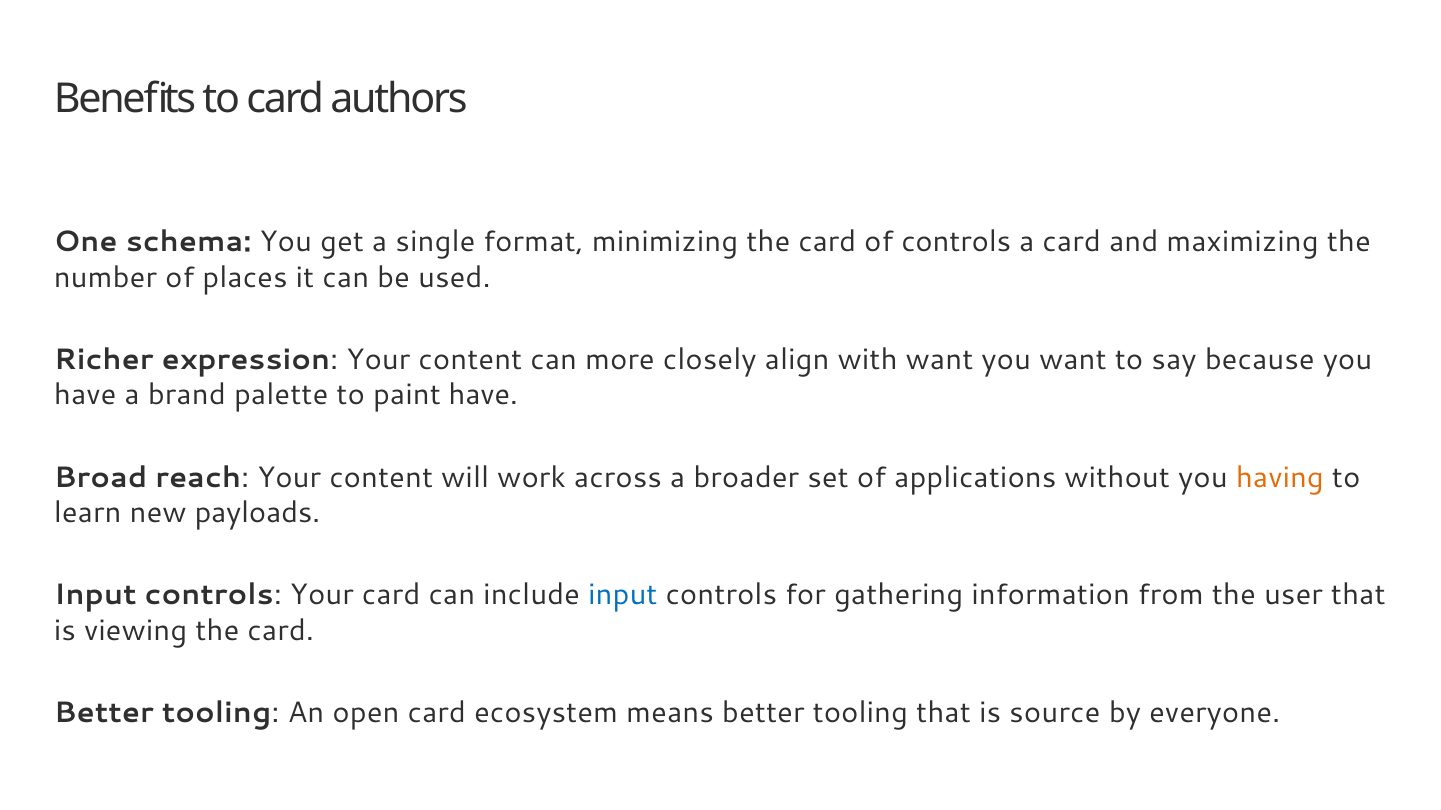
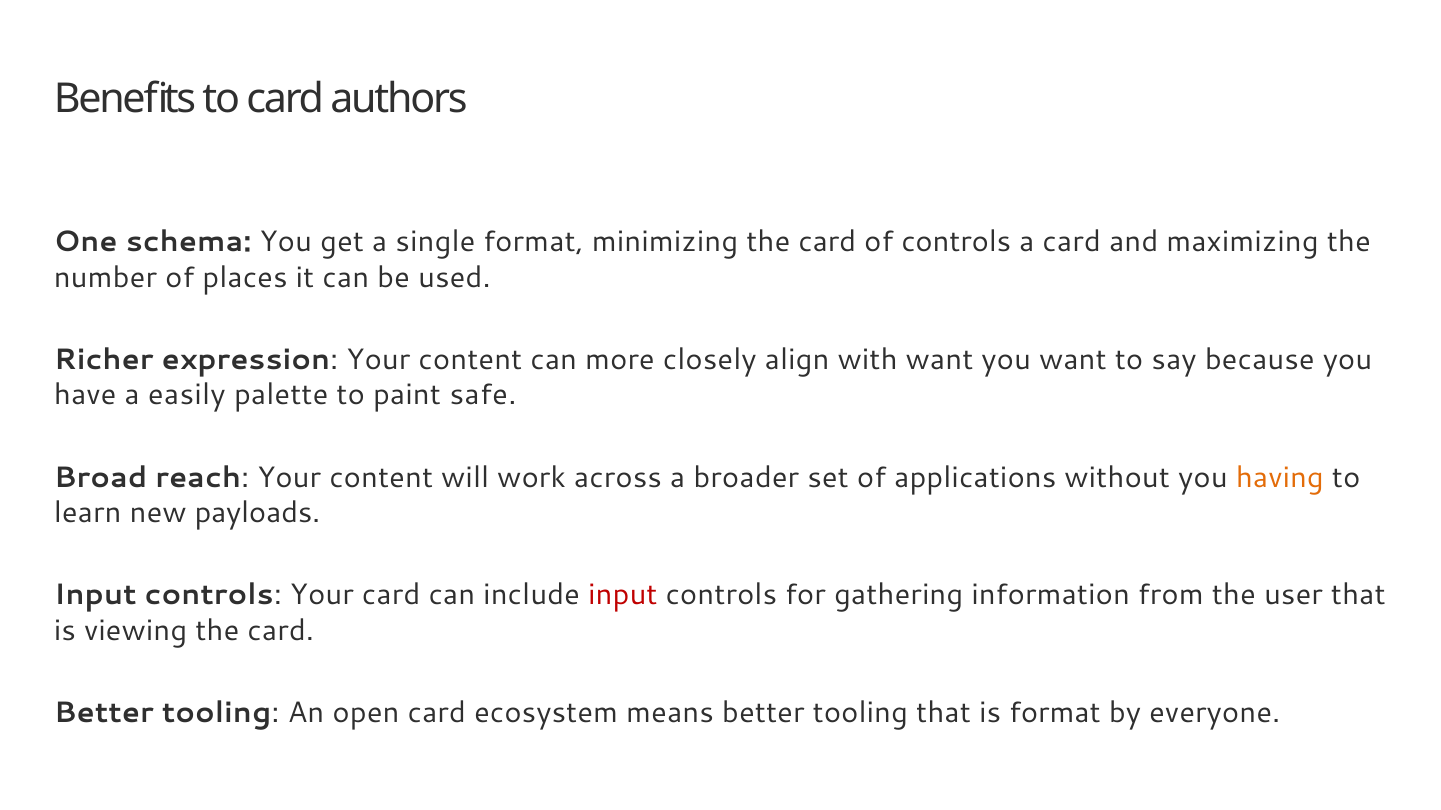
brand: brand -> easily
paint have: have -> safe
input at (623, 595) colour: blue -> red
is source: source -> format
